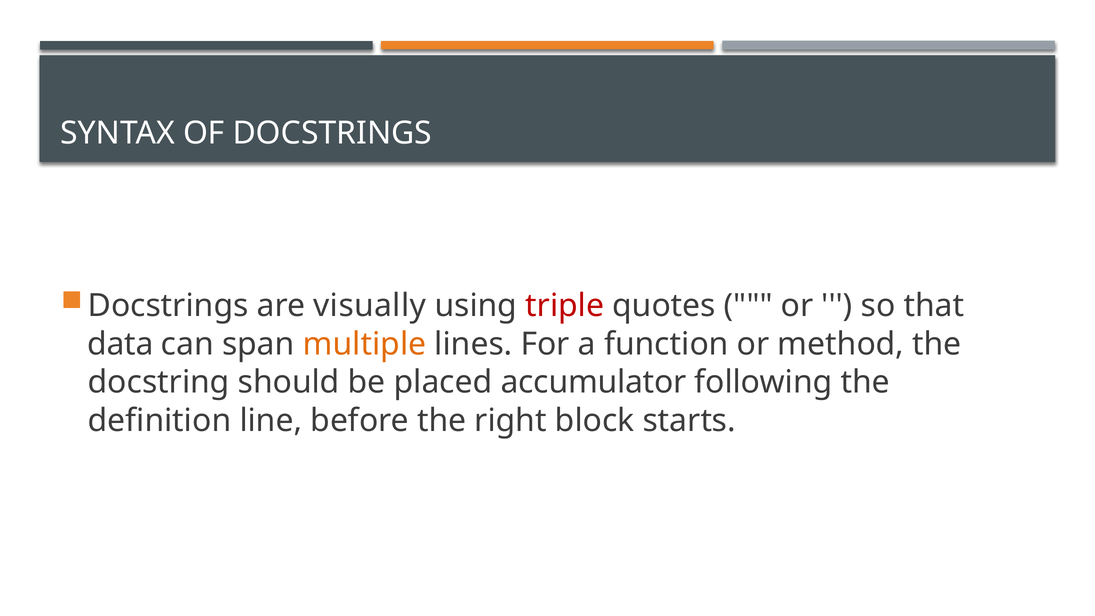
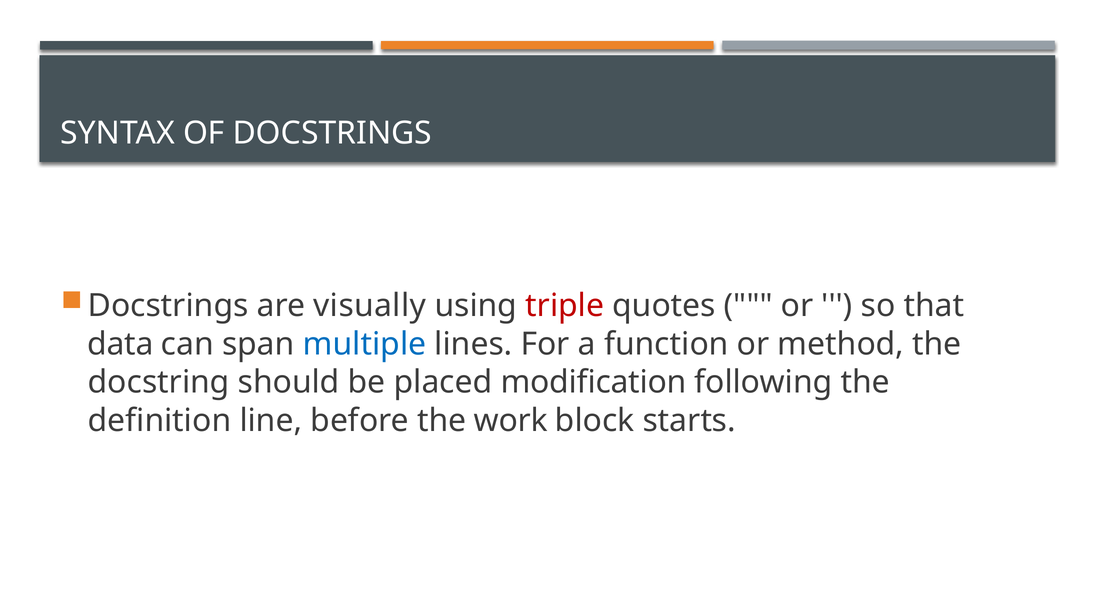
multiple colour: orange -> blue
accumulator: accumulator -> modification
right: right -> work
